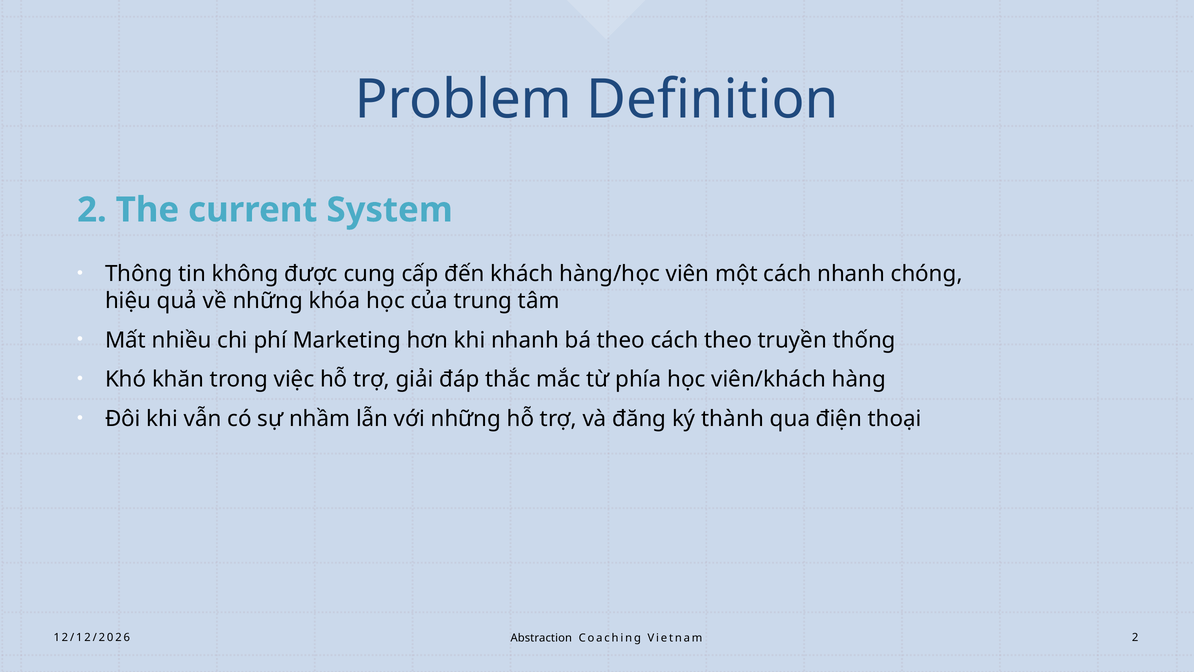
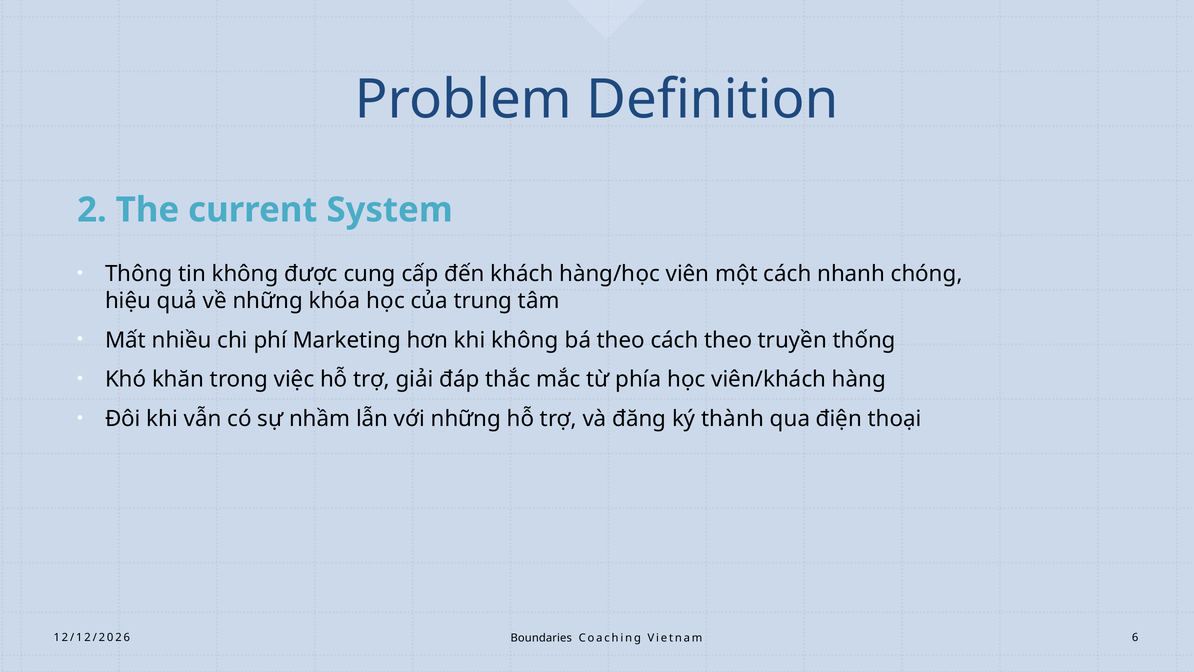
khi nhanh: nhanh -> không
Abstraction: Abstraction -> Boundaries
Vietnam 2: 2 -> 6
